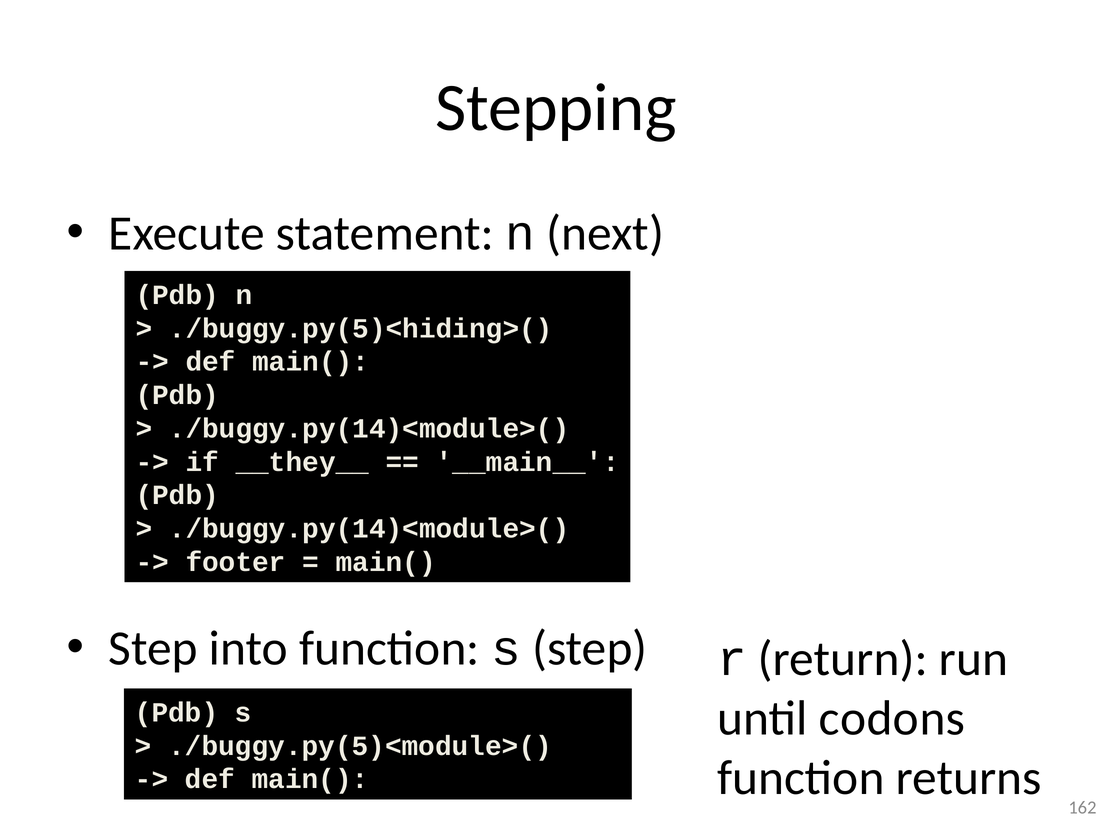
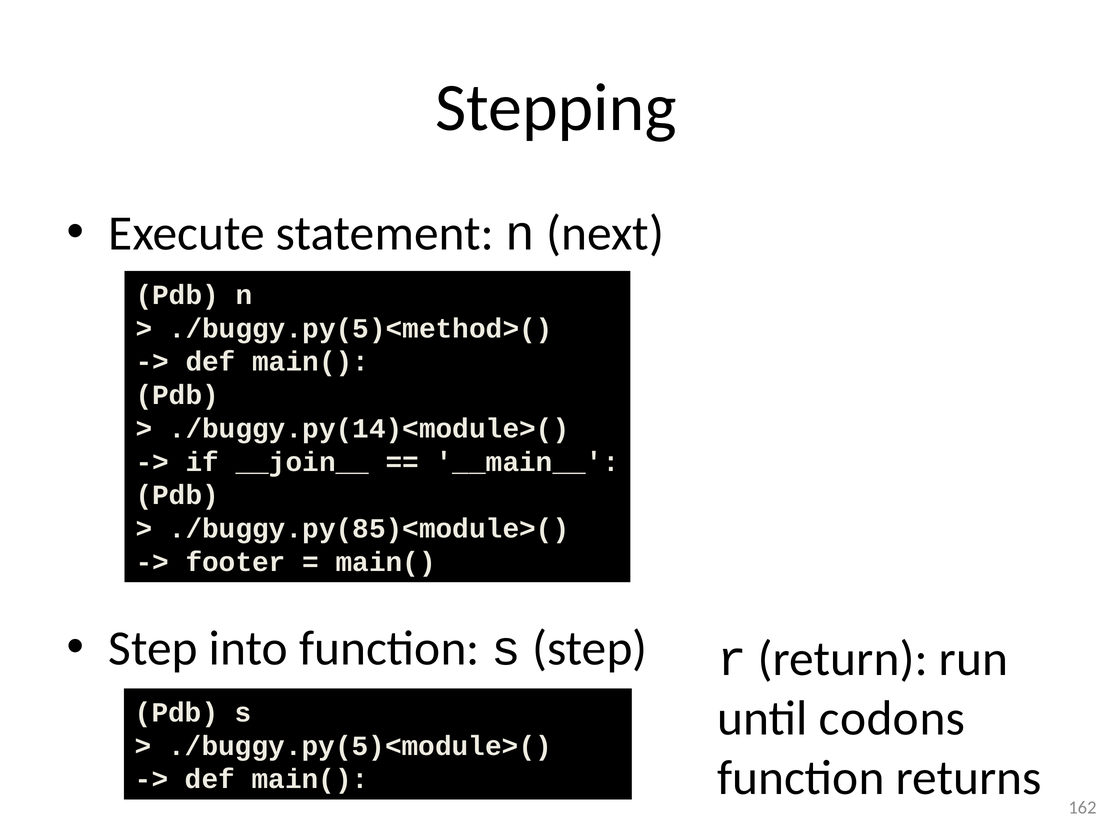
./buggy.py(5)<hiding>(: ./buggy.py(5)<hiding>( -> ./buggy.py(5)<method>(
__they__: __they__ -> __join__
./buggy.py(14)<module>( at (369, 529): ./buggy.py(14)<module>( -> ./buggy.py(85)<module>(
